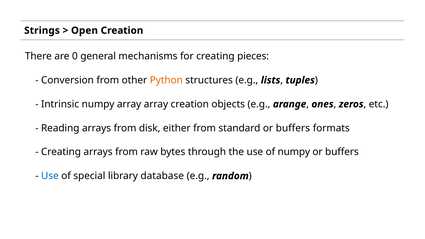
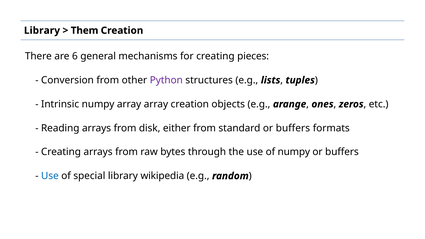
Strings at (42, 30): Strings -> Library
Open: Open -> Them
0: 0 -> 6
Python colour: orange -> purple
database: database -> wikipedia
